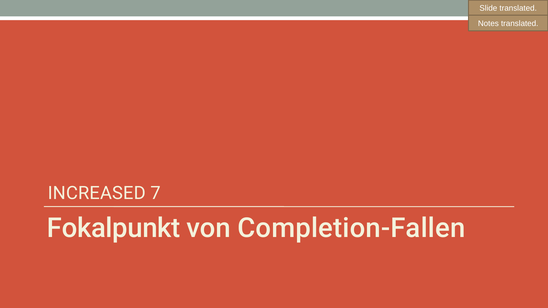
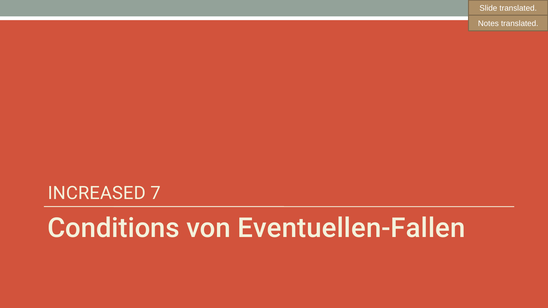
Fokalpunkt: Fokalpunkt -> Conditions
Completion-Fallen: Completion-Fallen -> Eventuellen-Fallen
